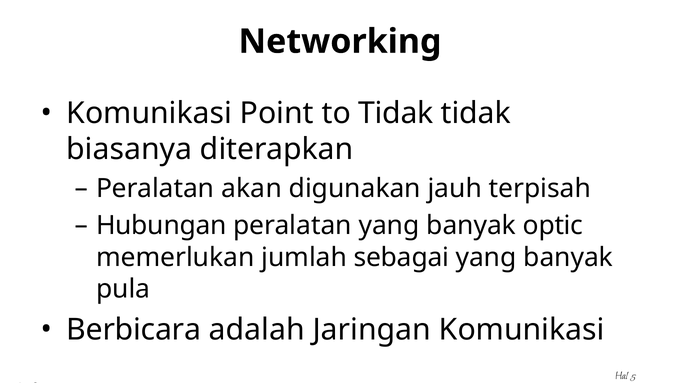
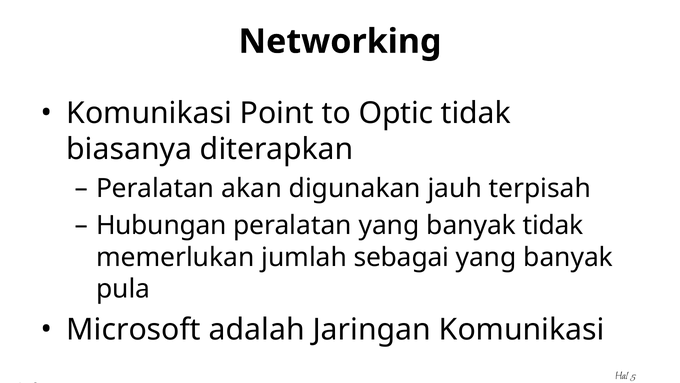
to Tidak: Tidak -> Optic
banyak optic: optic -> tidak
Berbicara: Berbicara -> Microsoft
